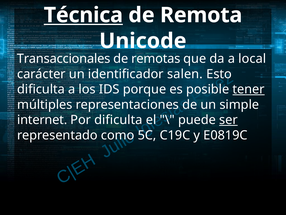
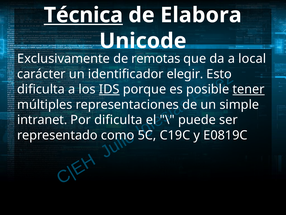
Remota: Remota -> Elabora
Transaccionales: Transaccionales -> Exclusivamente
salen: salen -> elegir
IDS underline: none -> present
internet: internet -> intranet
ser underline: present -> none
